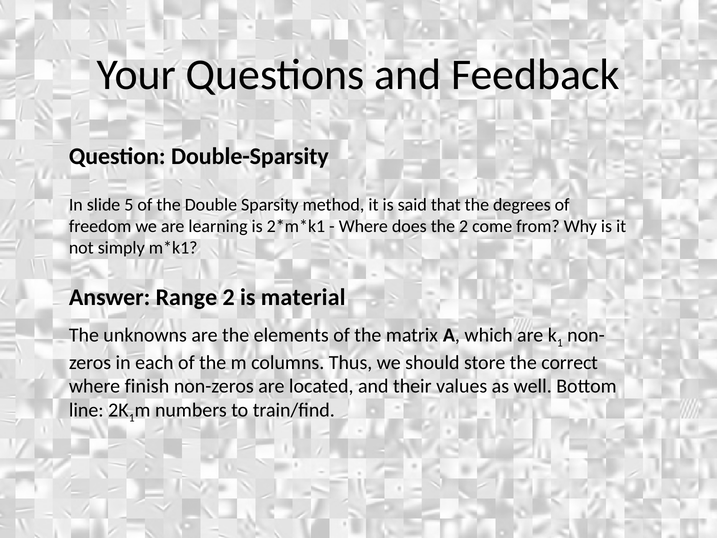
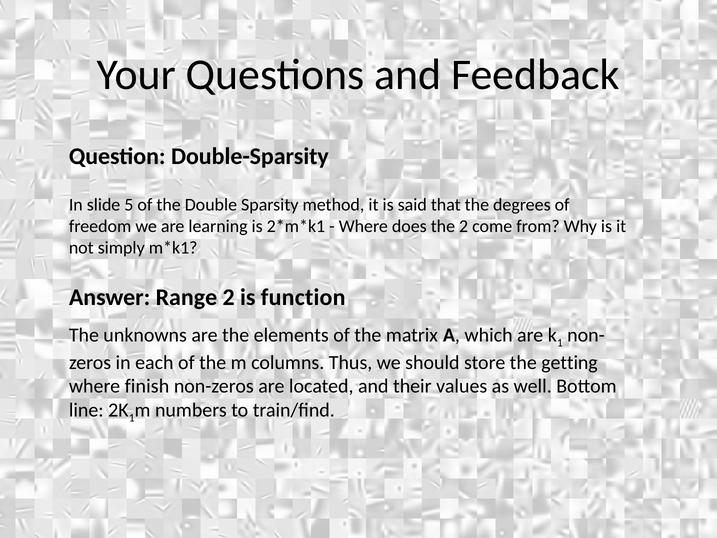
material: material -> function
correct: correct -> getting
